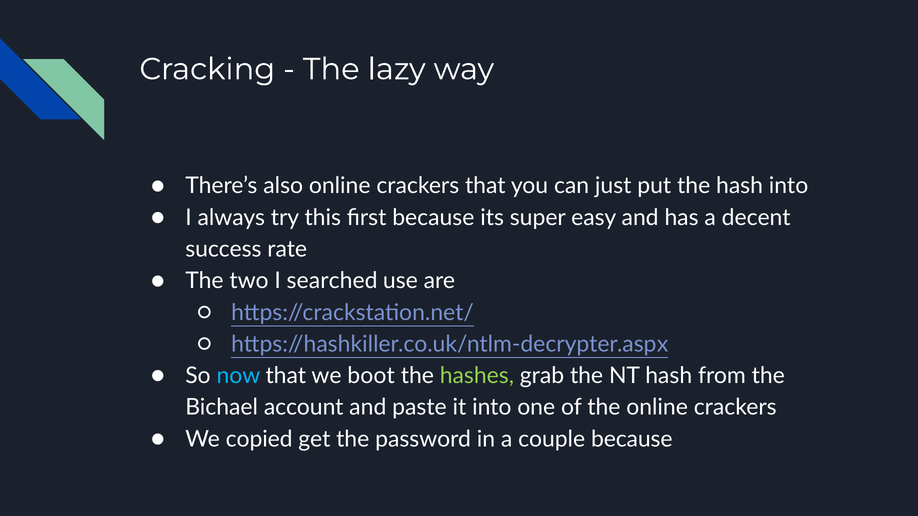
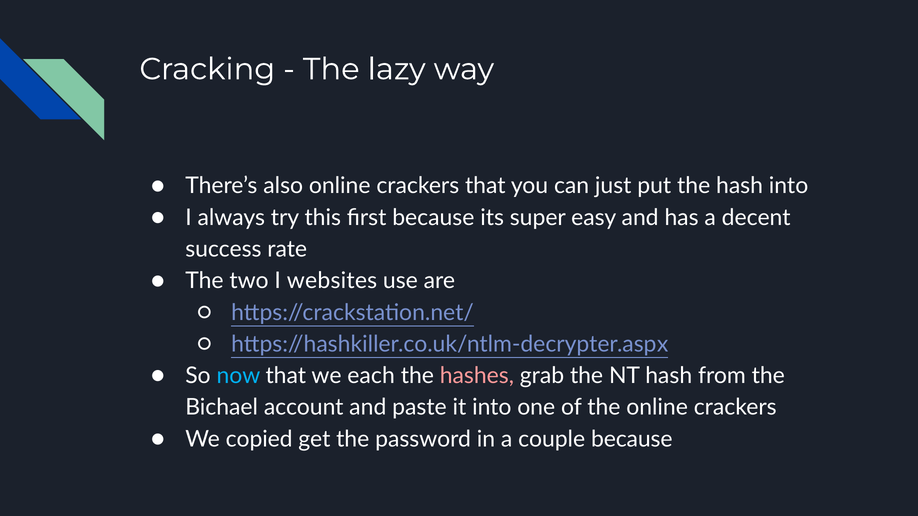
searched: searched -> websites
boot: boot -> each
hashes colour: light green -> pink
